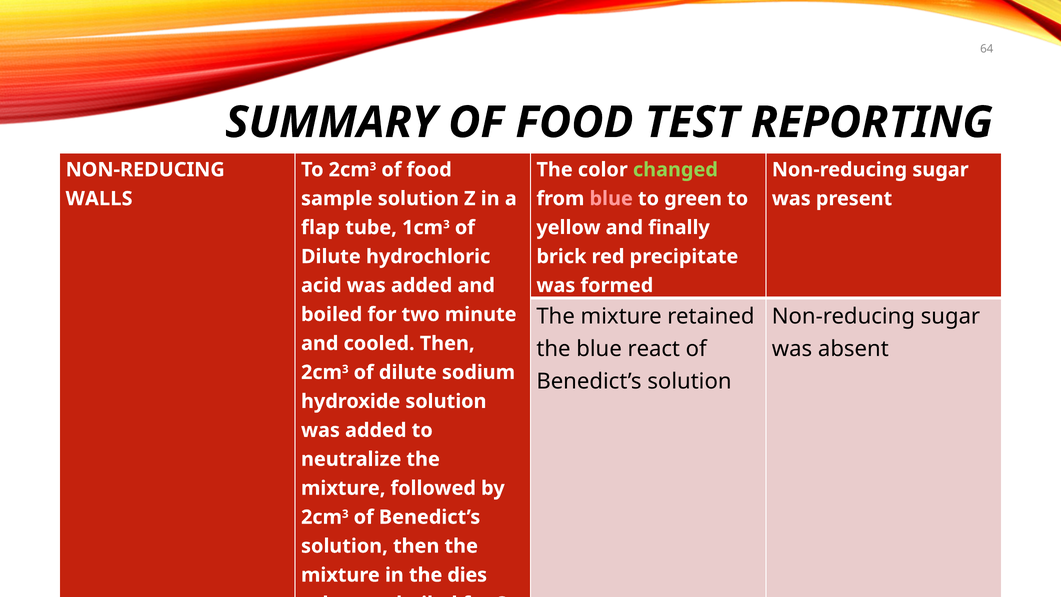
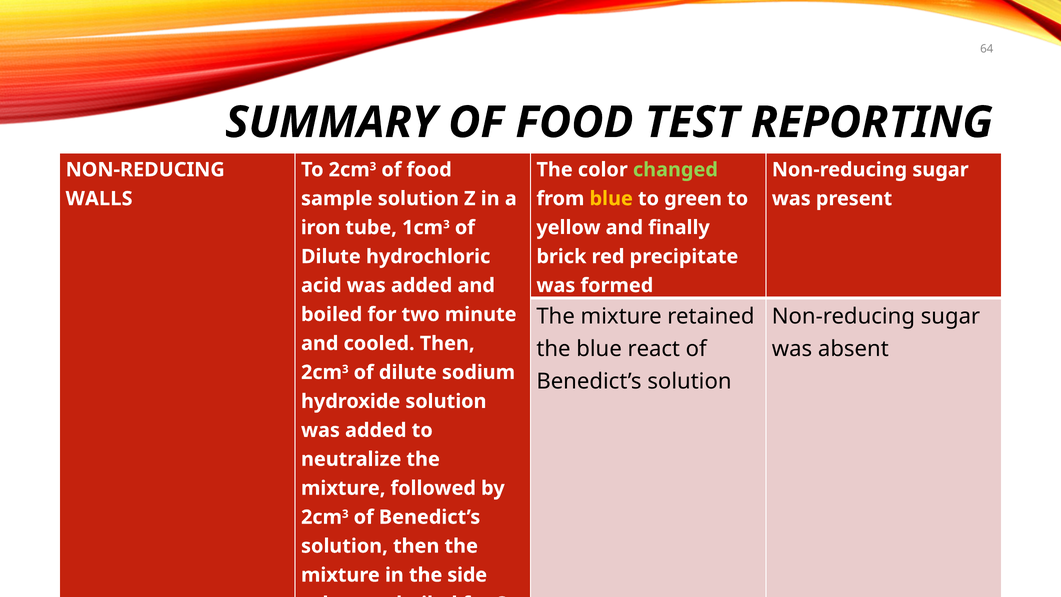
blue at (611, 199) colour: pink -> yellow
flap: flap -> iron
dies: dies -> side
